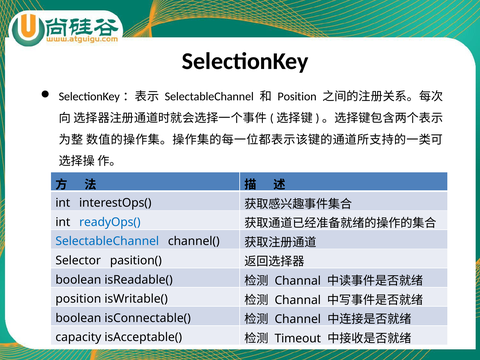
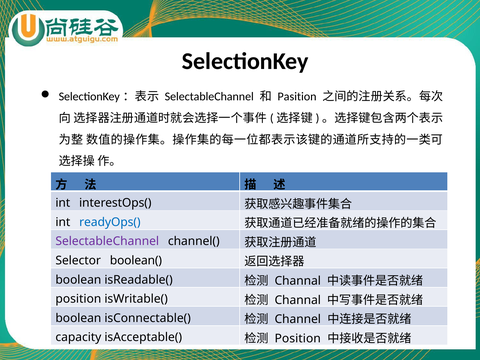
Position at (297, 97): Position -> Pasition
SelectableChannel at (107, 241) colour: blue -> purple
pasition(: pasition( -> boolean(
Timeout at (298, 338): Timeout -> Position
